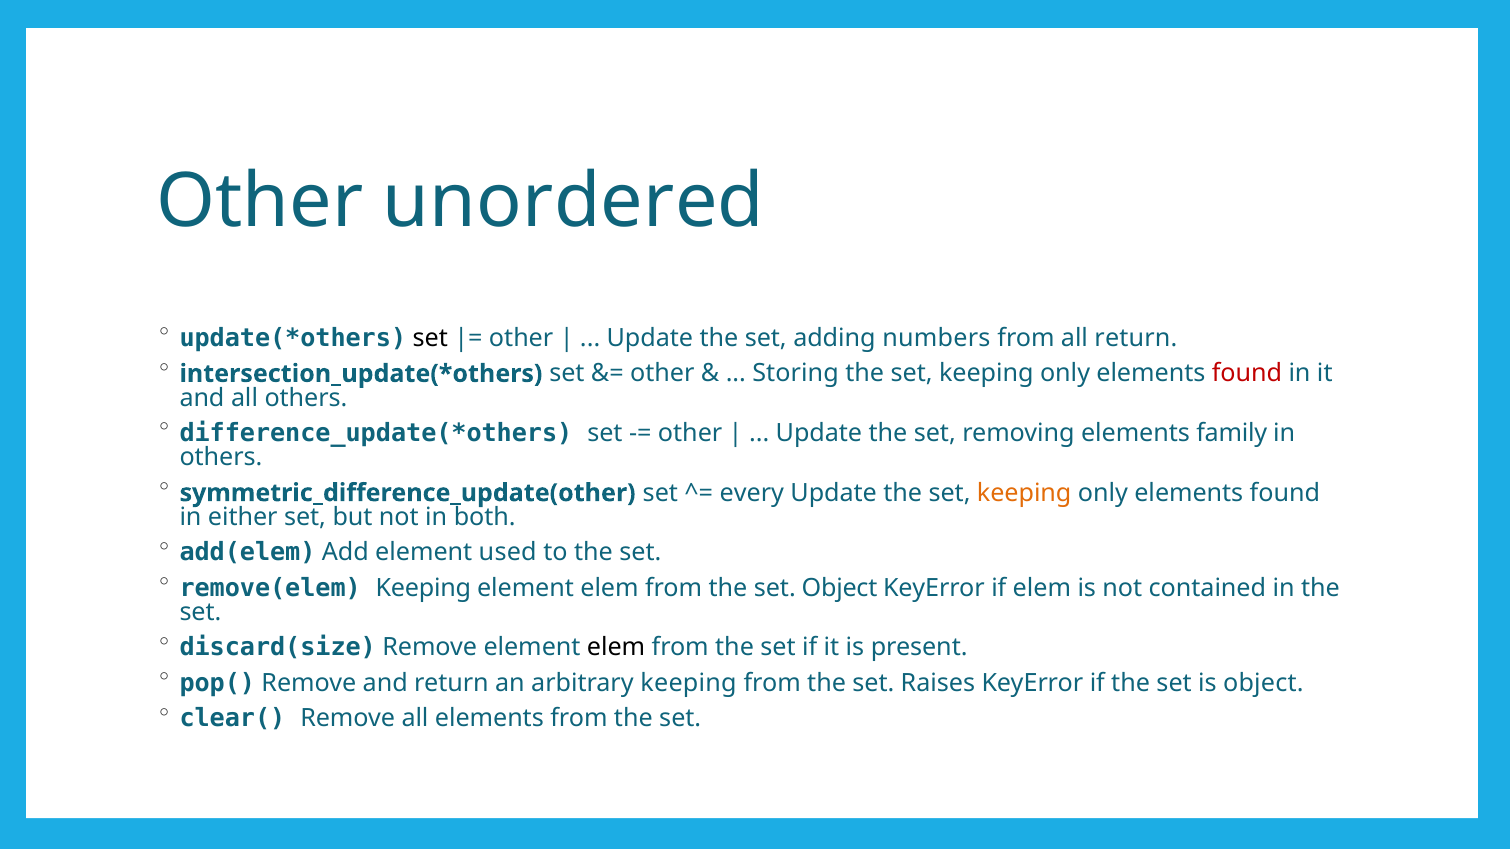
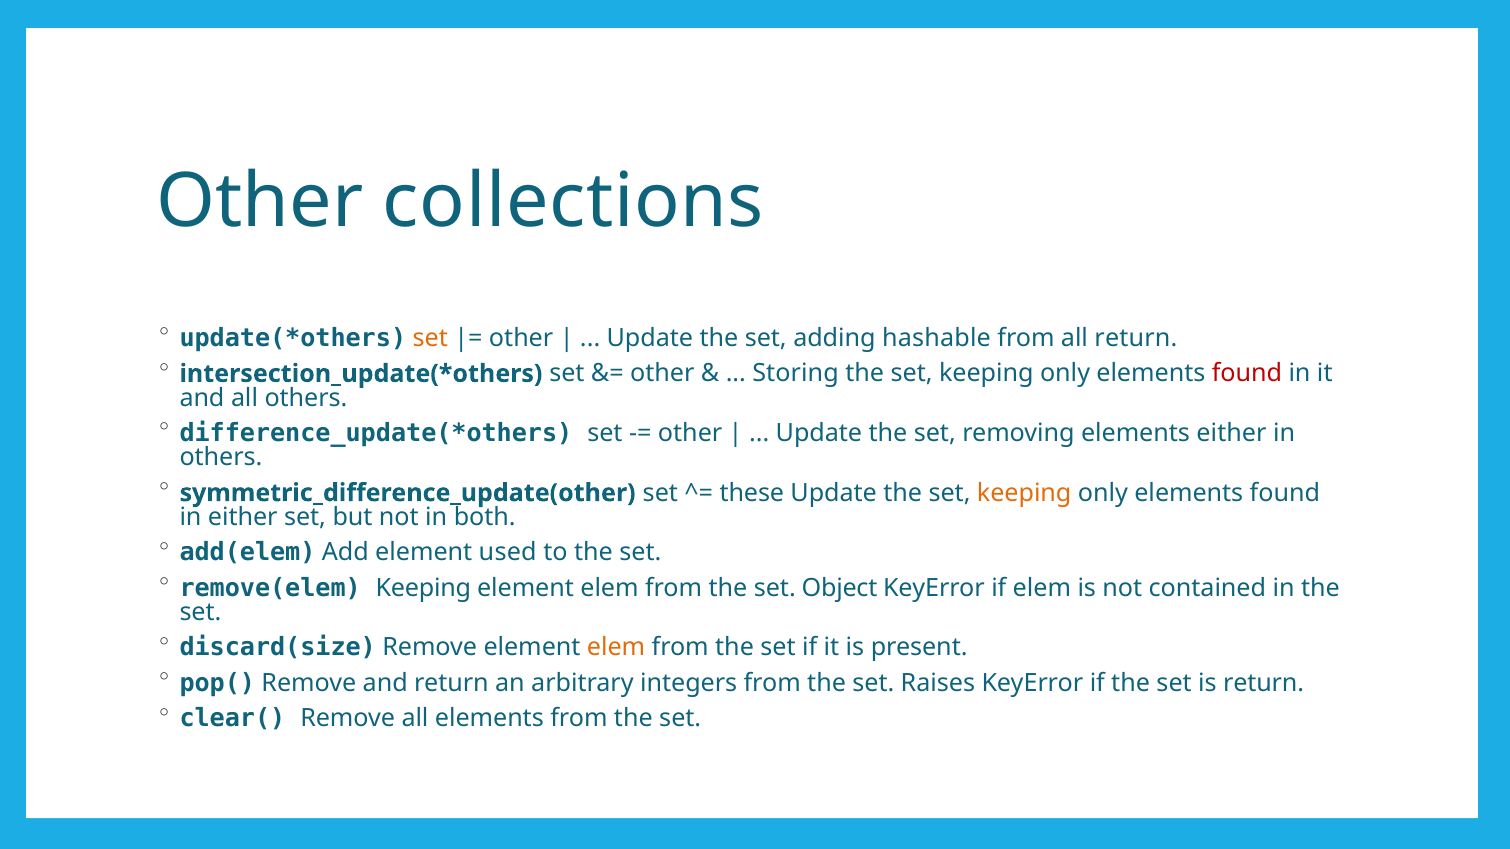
unordered: unordered -> collections
set at (430, 338) colour: black -> orange
numbers: numbers -> hashable
elements family: family -> either
every: every -> these
elem at (616, 648) colour: black -> orange
arbitrary keeping: keeping -> integers
is object: object -> return
